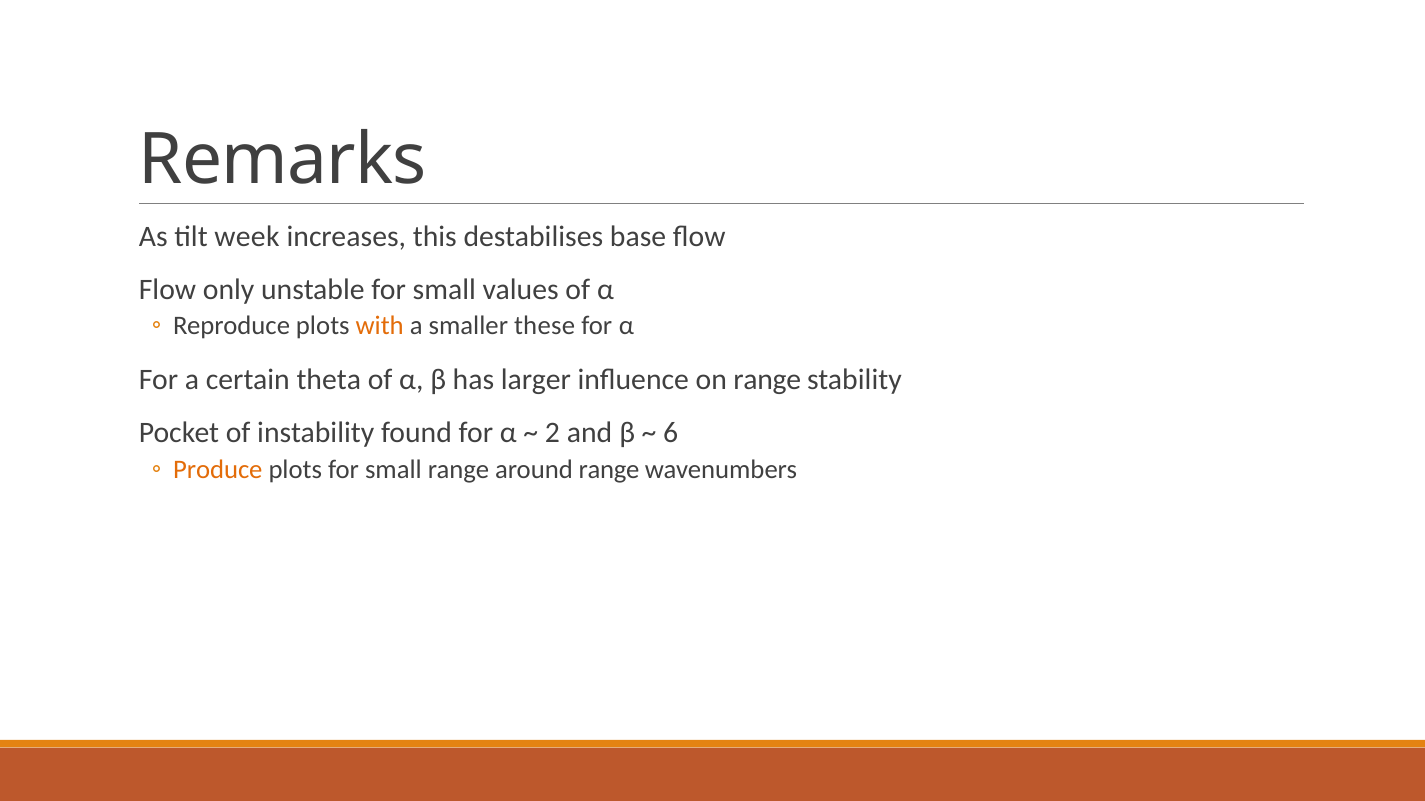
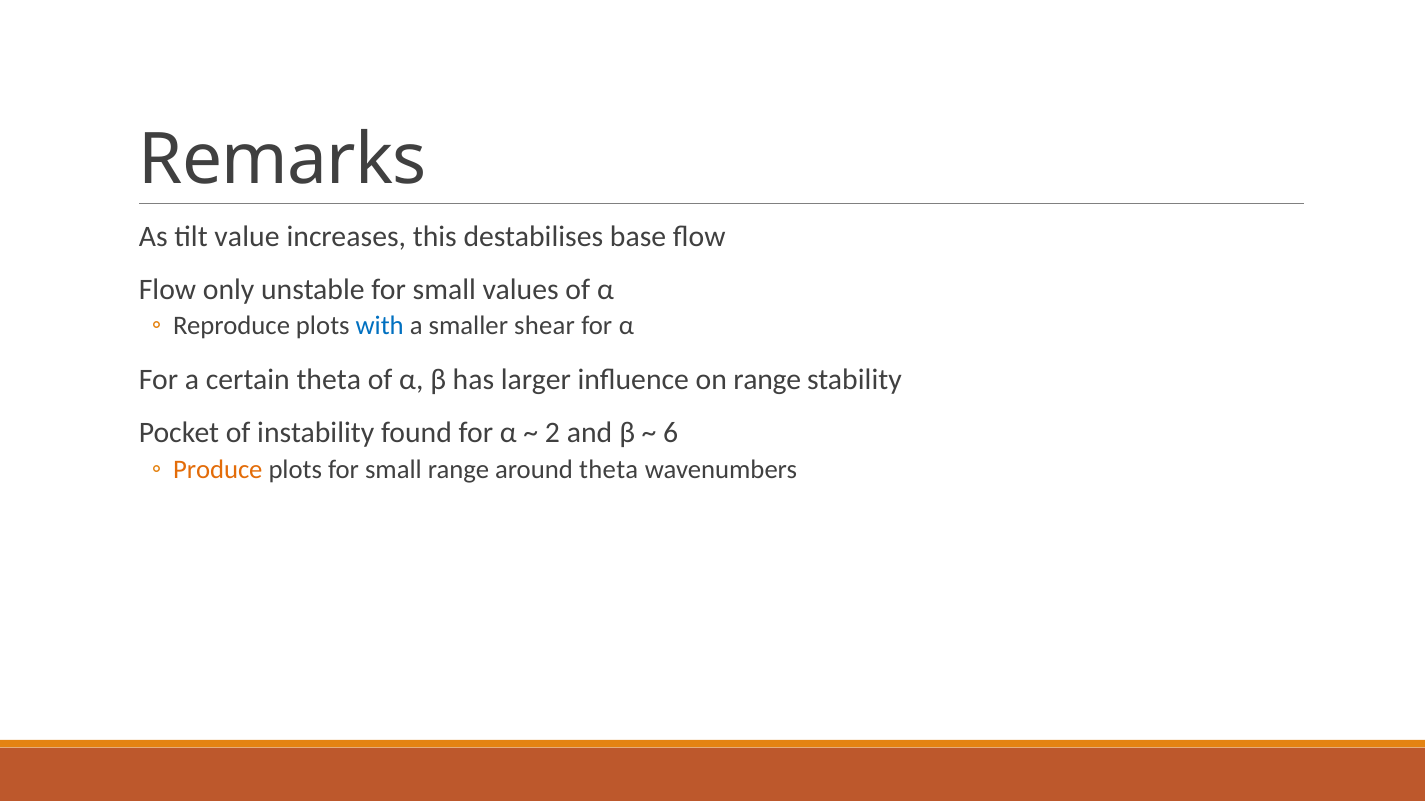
week: week -> value
with colour: orange -> blue
these: these -> shear
around range: range -> theta
